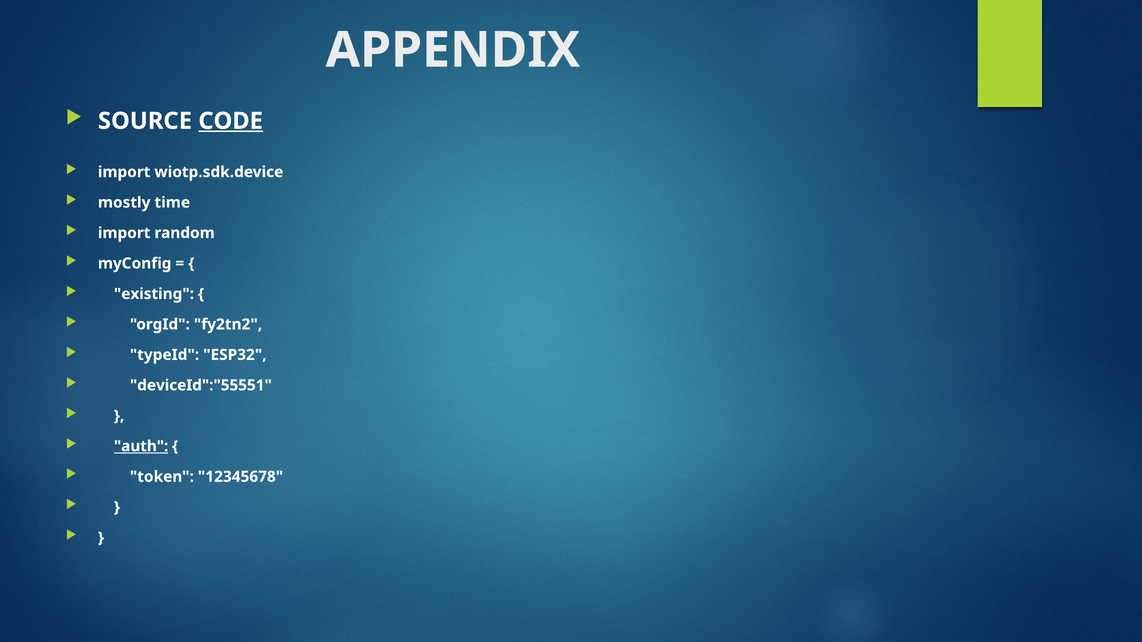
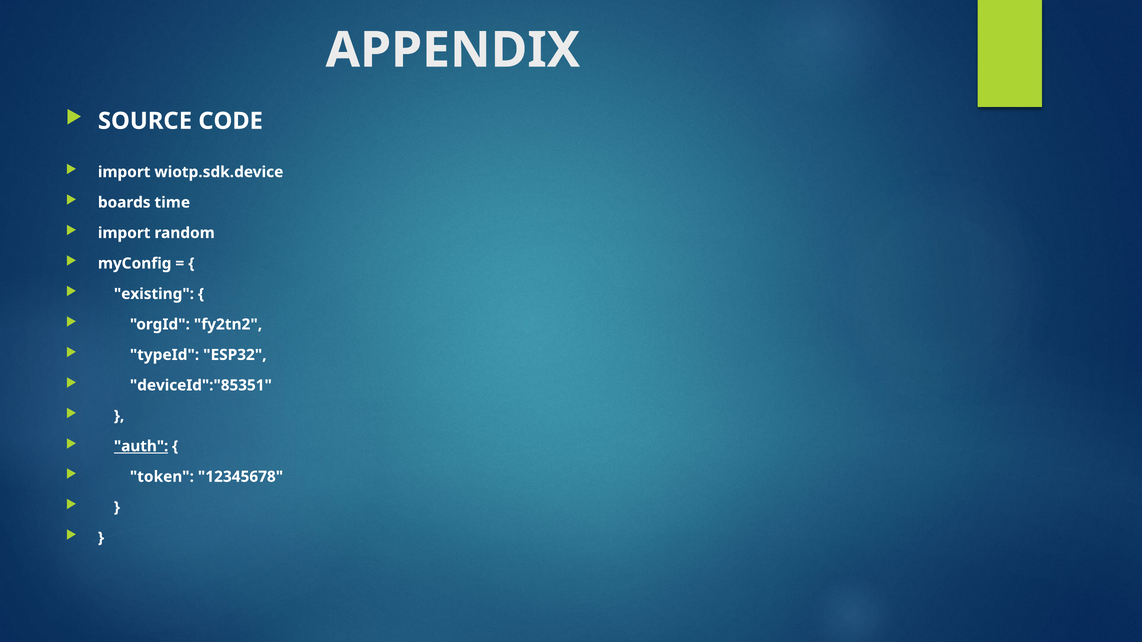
CODE underline: present -> none
mostly: mostly -> boards
deviceId":"55551: deviceId":"55551 -> deviceId":"85351
